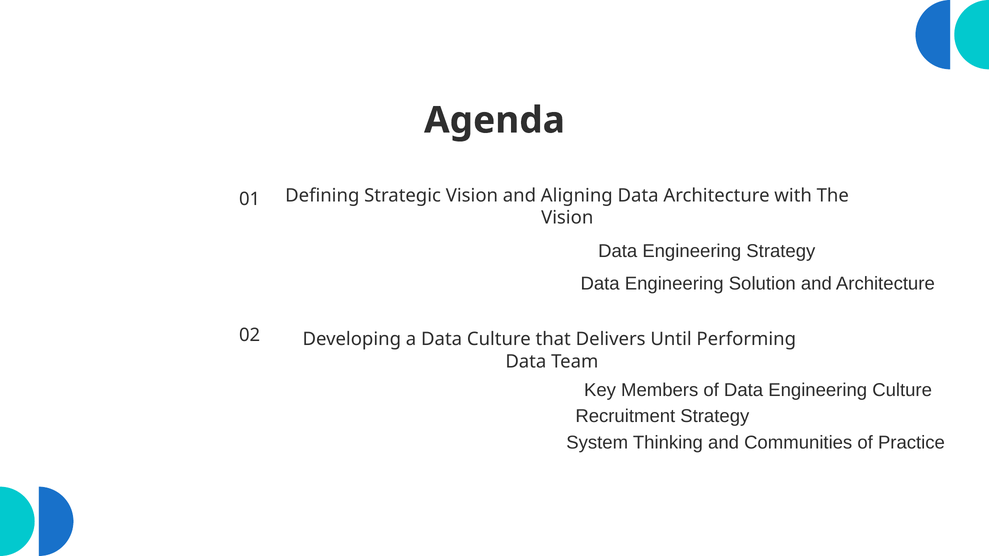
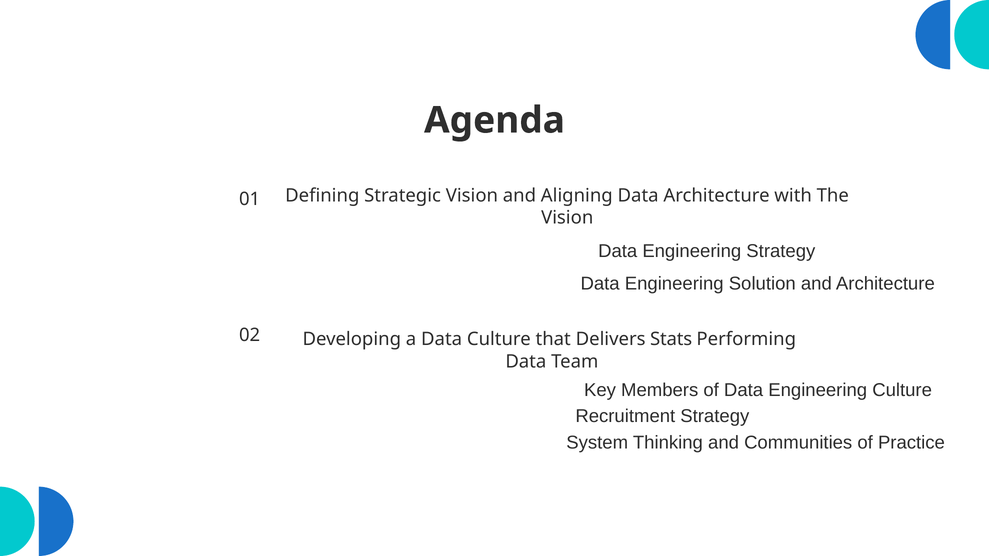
Until: Until -> Stats
